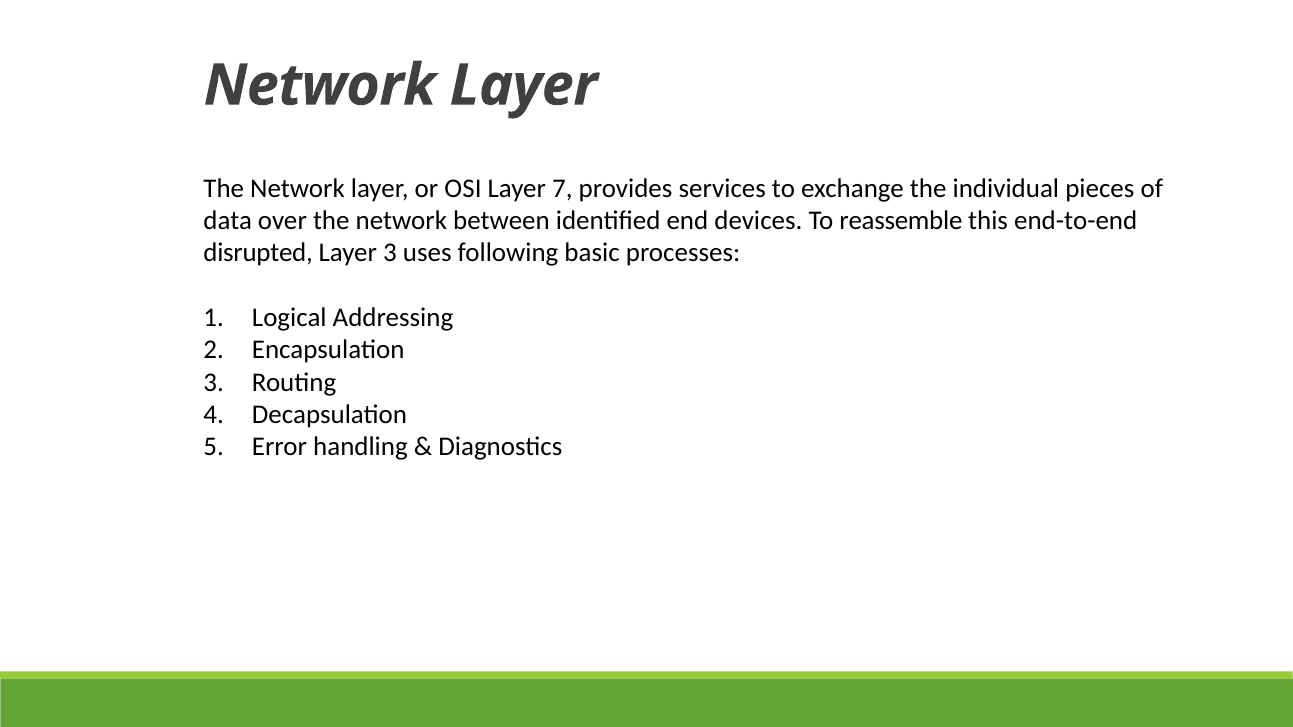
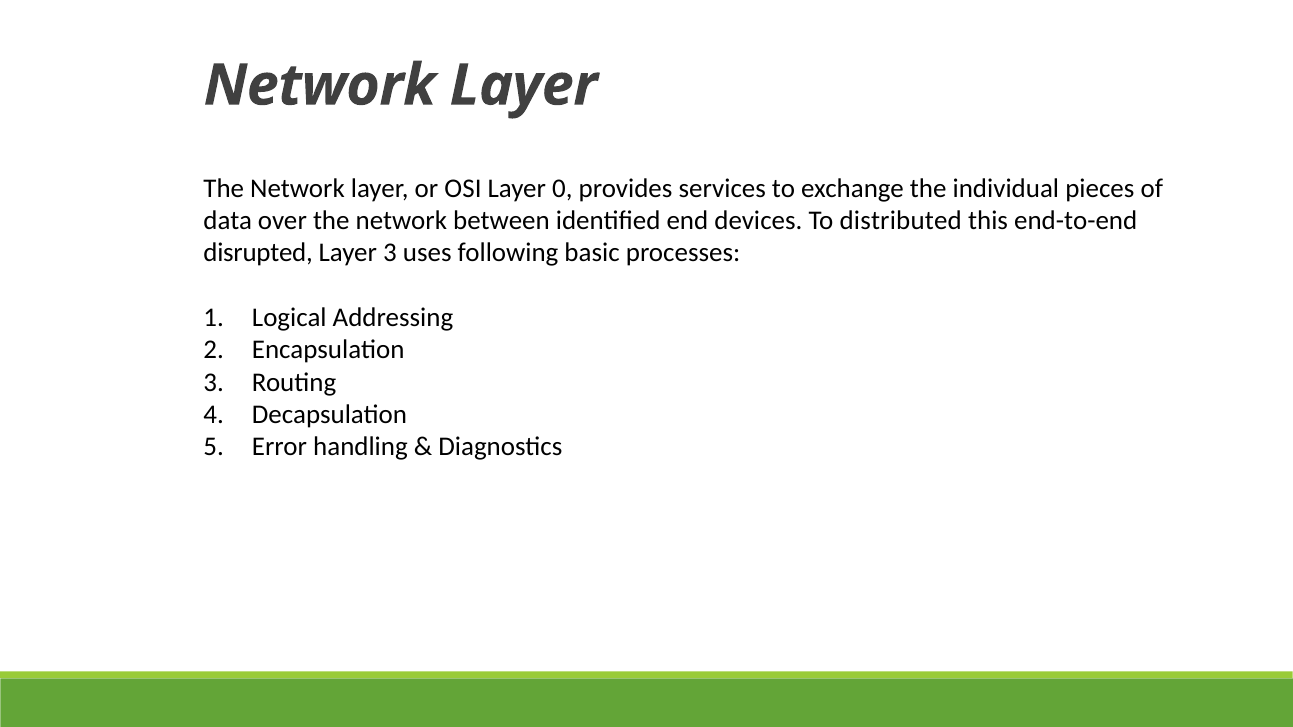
7: 7 -> 0
reassemble: reassemble -> distributed
